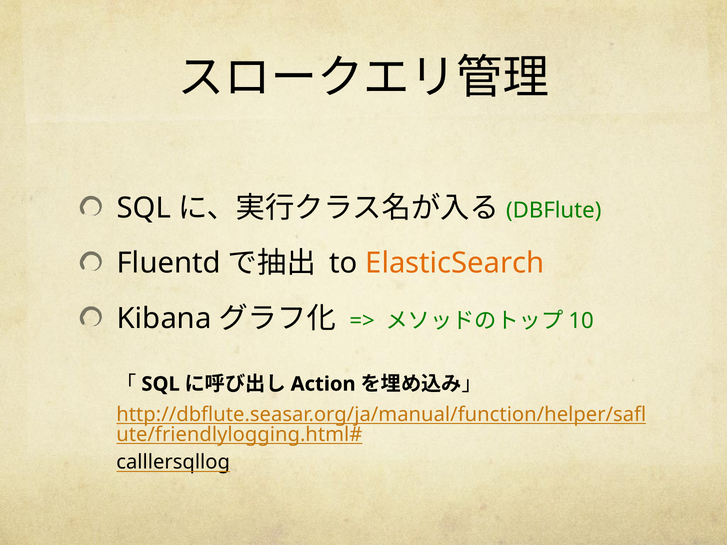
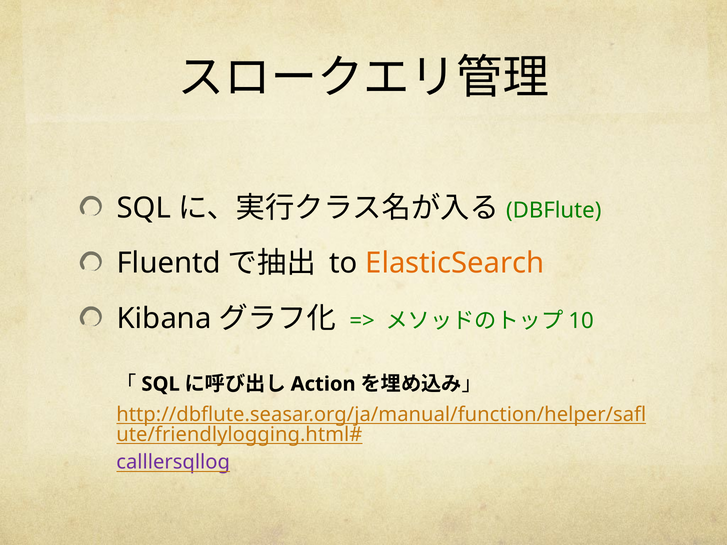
calllersqllog colour: black -> purple
